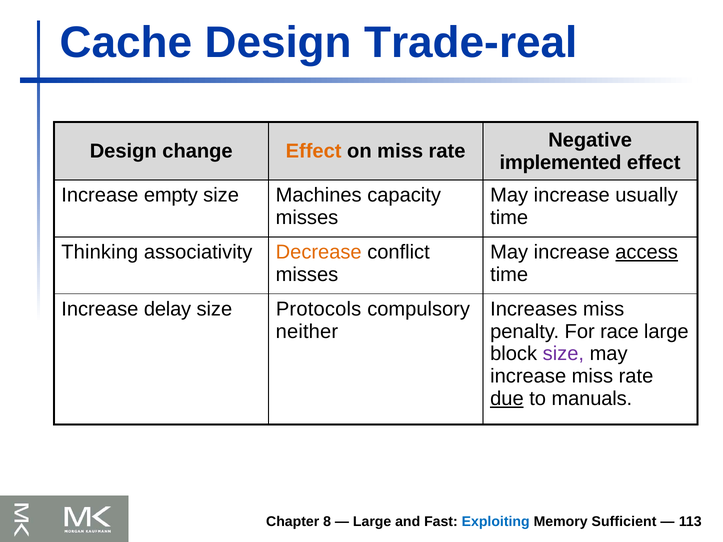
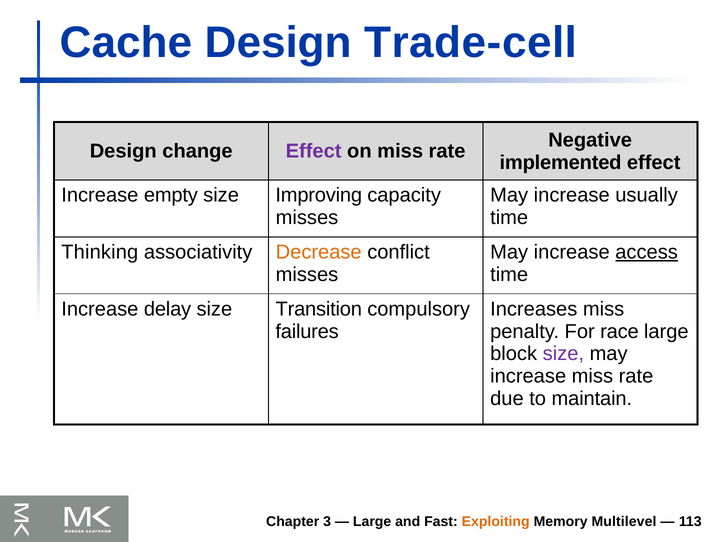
Trade-real: Trade-real -> Trade-cell
Effect at (314, 151) colour: orange -> purple
Machines: Machines -> Improving
Protocols: Protocols -> Transition
neither: neither -> failures
due underline: present -> none
manuals: manuals -> maintain
8: 8 -> 3
Exploiting colour: blue -> orange
Sufficient: Sufficient -> Multilevel
